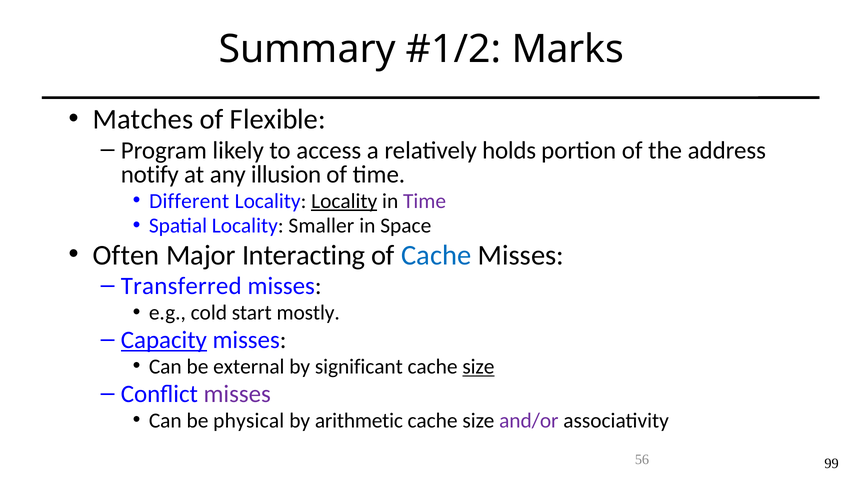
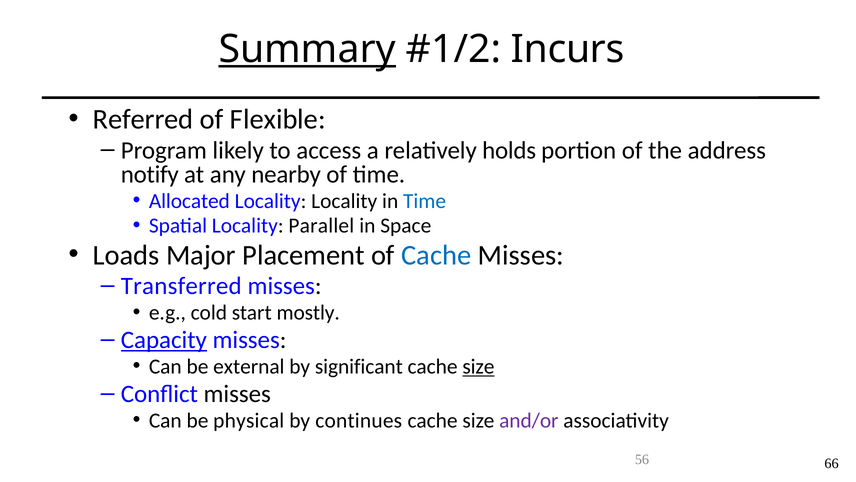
Summary underline: none -> present
Marks: Marks -> Incurs
Matches: Matches -> Referred
illusion: illusion -> nearby
Different: Different -> Allocated
Locality at (344, 201) underline: present -> none
Time at (425, 201) colour: purple -> blue
Smaller: Smaller -> Parallel
Often: Often -> Loads
Interacting: Interacting -> Placement
misses at (237, 393) colour: purple -> black
arithmetic: arithmetic -> continues
99: 99 -> 66
